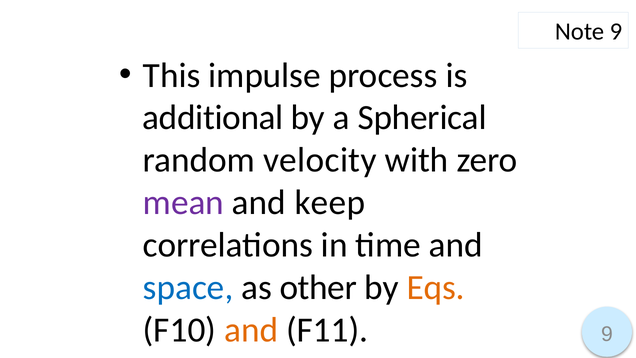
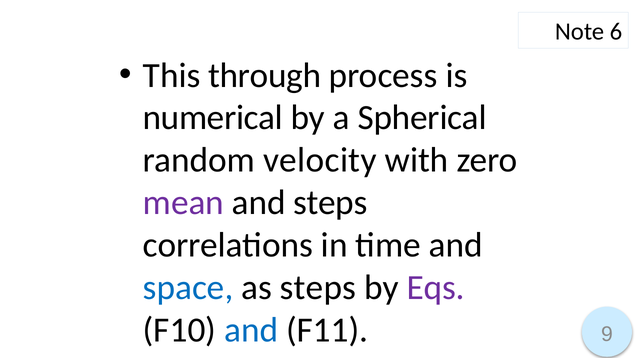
Note 9: 9 -> 6
impulse: impulse -> through
additional: additional -> numerical
and keep: keep -> steps
as other: other -> steps
Eqs colour: orange -> purple
and at (251, 330) colour: orange -> blue
